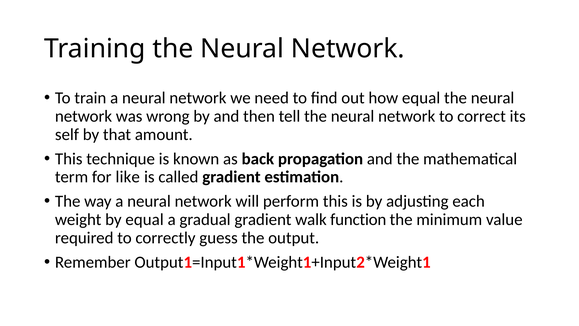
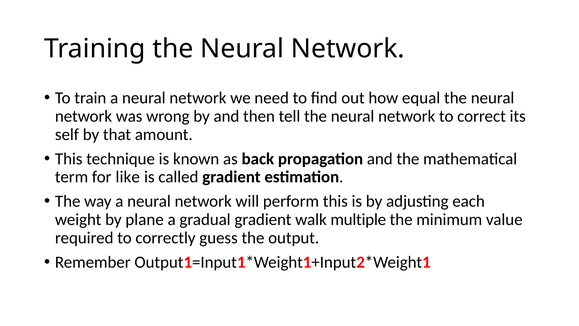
by equal: equal -> plane
function: function -> multiple
